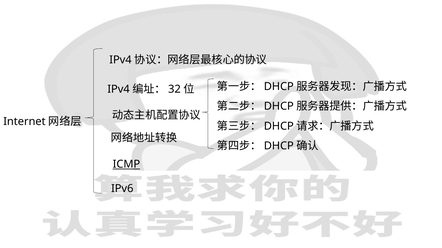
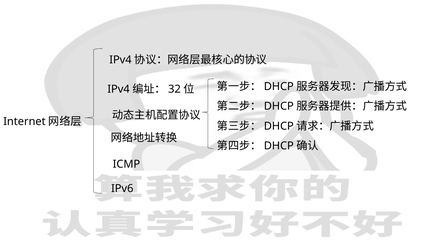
ICMP underline: present -> none
